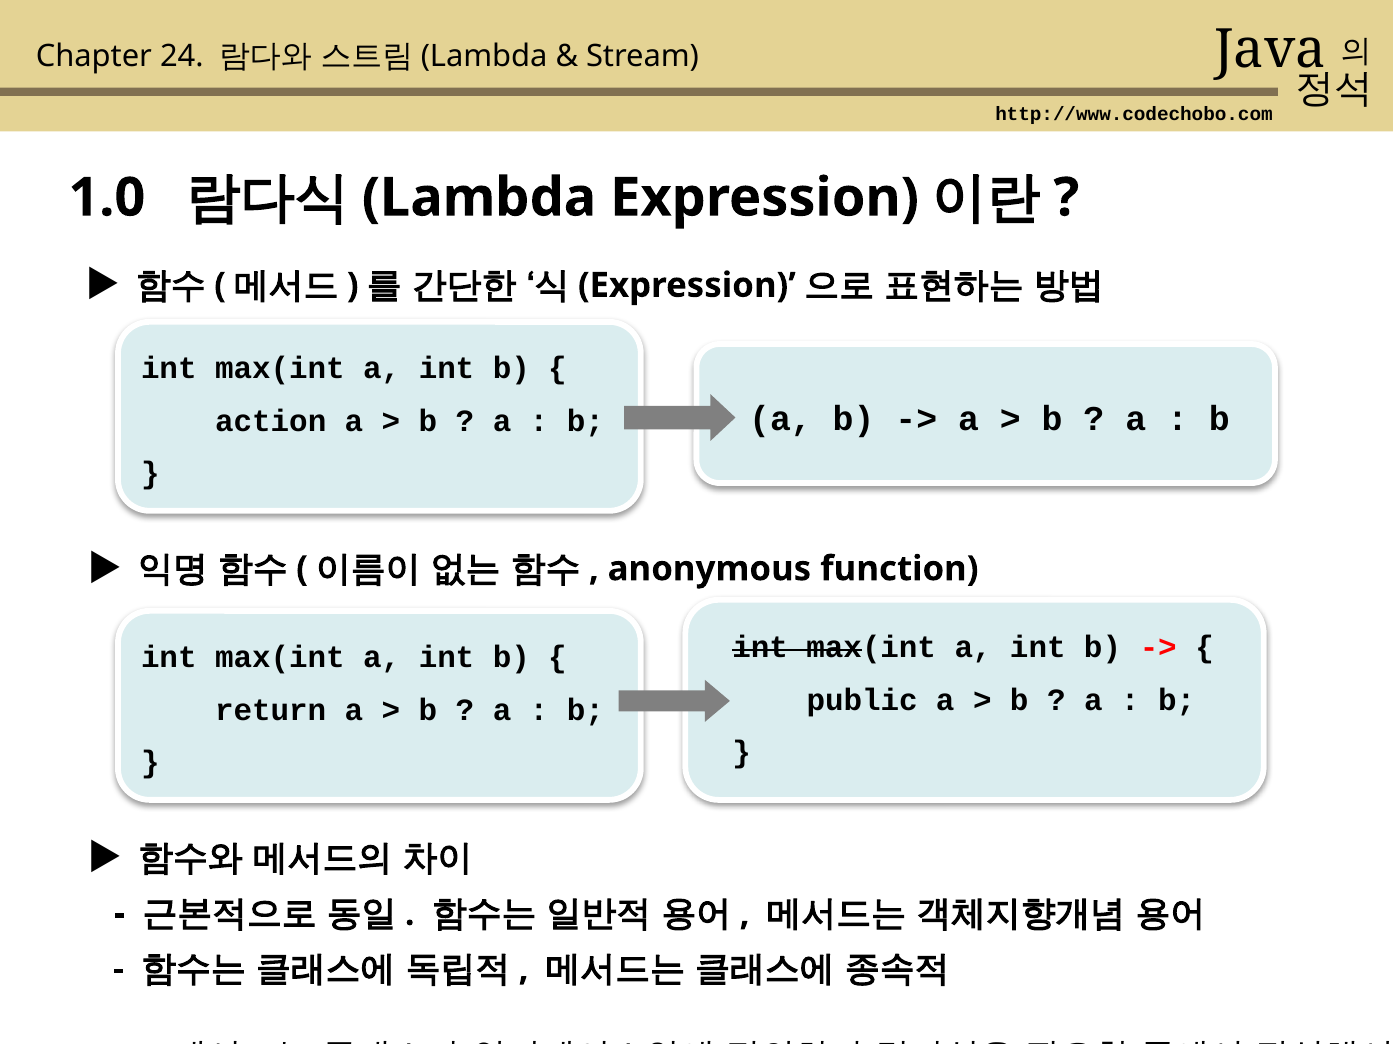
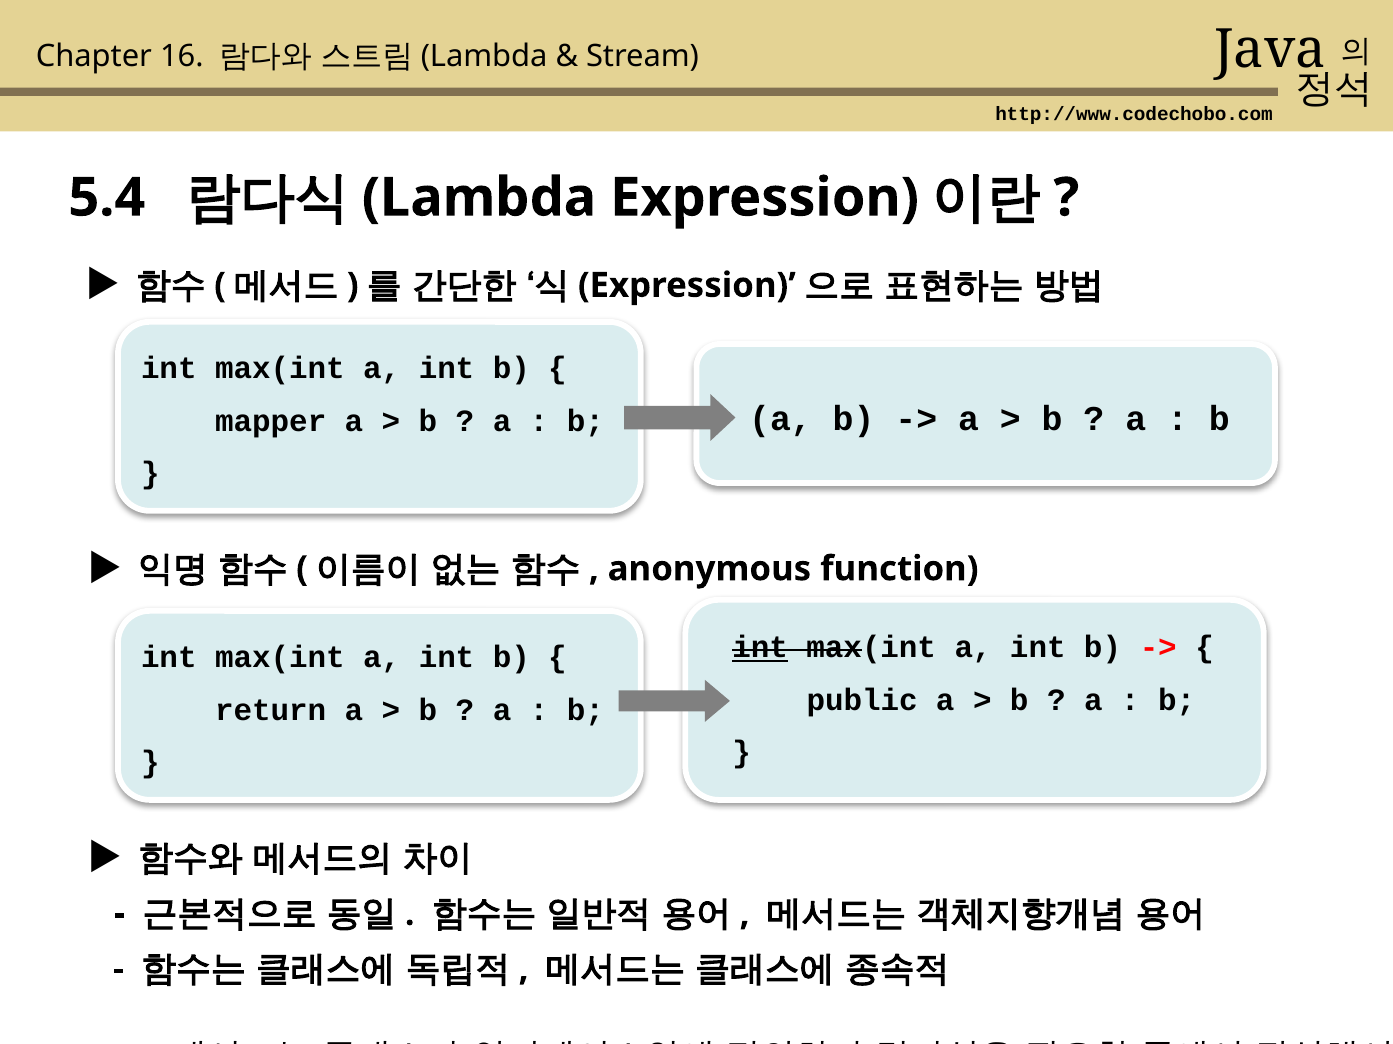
24: 24 -> 16
1.0: 1.0 -> 5.4
action: action -> mapper
int at (760, 648) underline: none -> present
